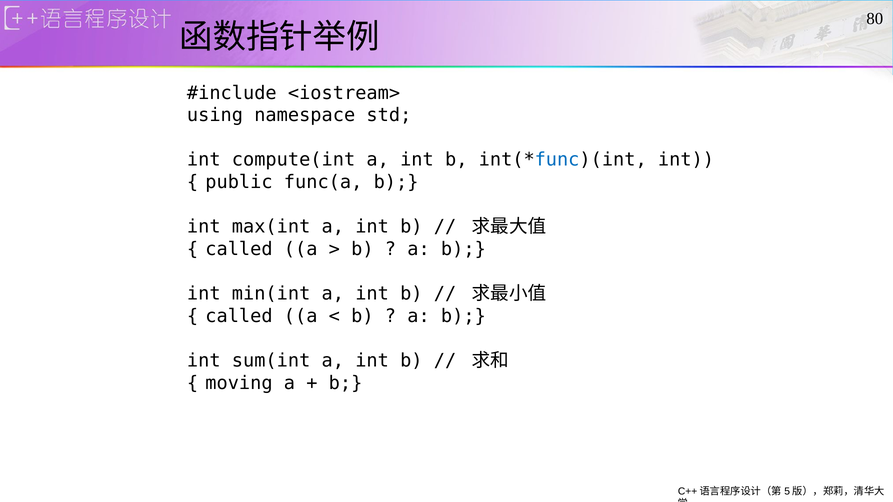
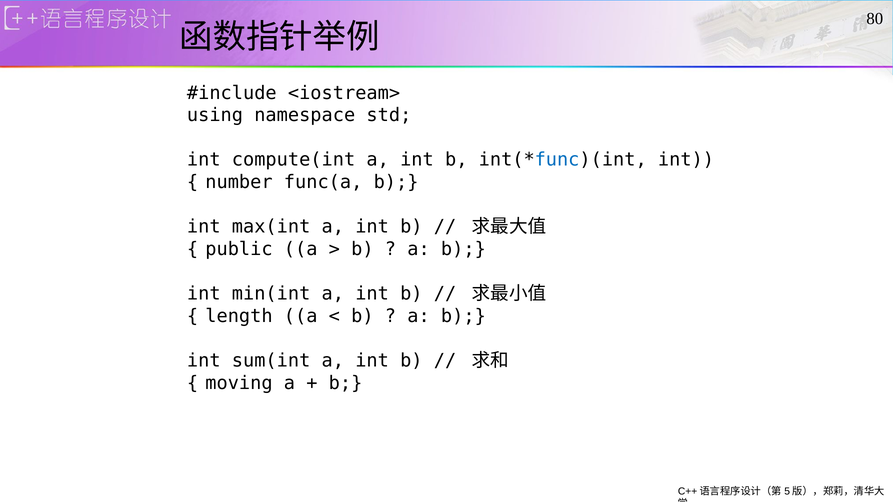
public: public -> number
called at (239, 249): called -> public
called at (239, 316): called -> length
